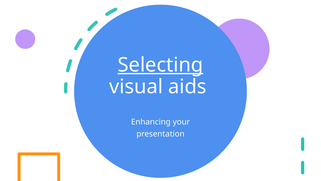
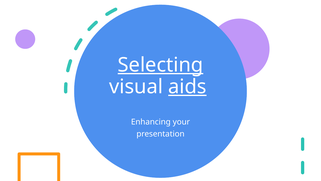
aids underline: none -> present
